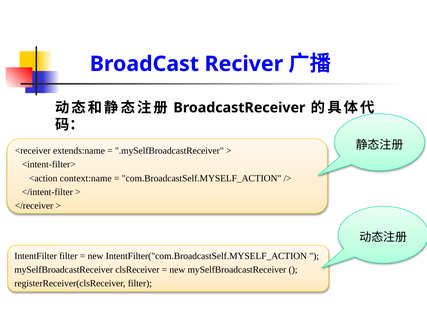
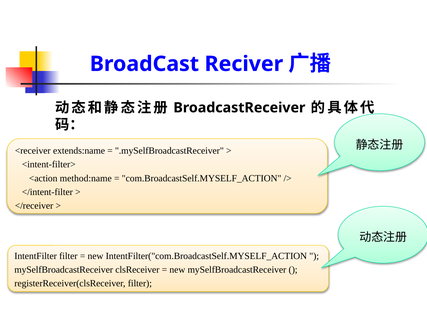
context:name: context:name -> method:name
